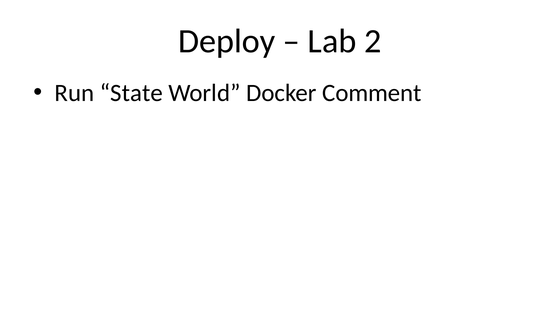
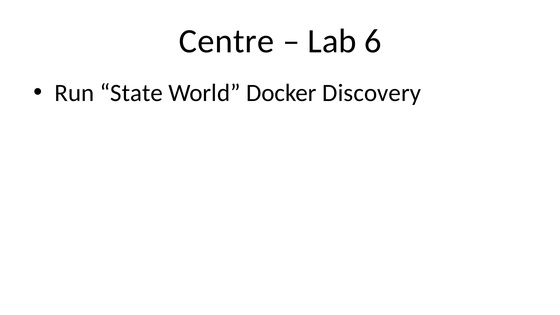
Deploy: Deploy -> Centre
2: 2 -> 6
Comment: Comment -> Discovery
